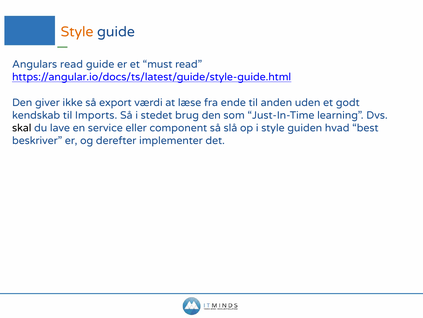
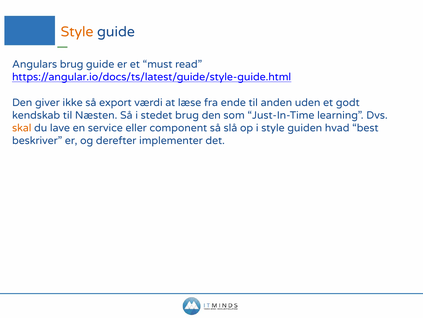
Angulars read: read -> brug
Imports: Imports -> Næsten
skal colour: black -> orange
